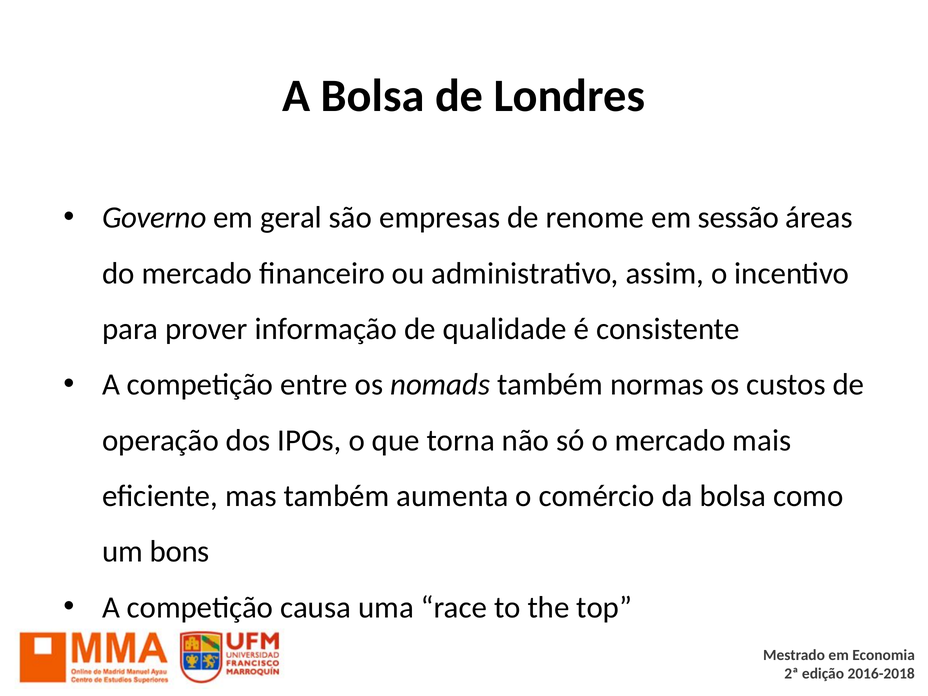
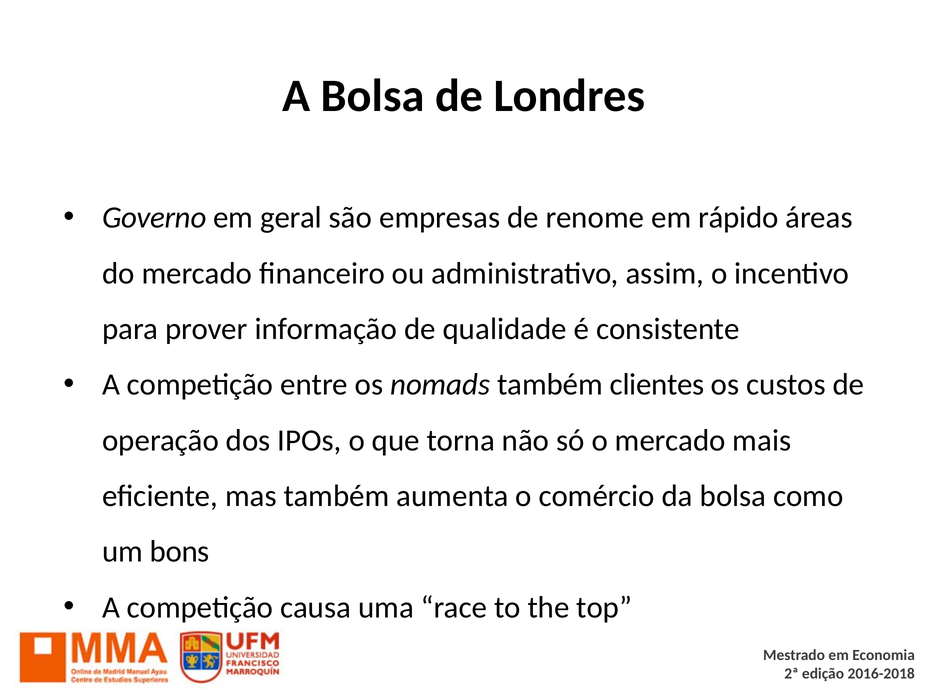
sessão: sessão -> rápido
normas: normas -> clientes
